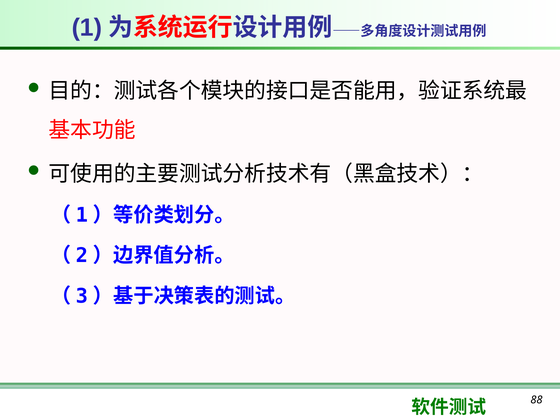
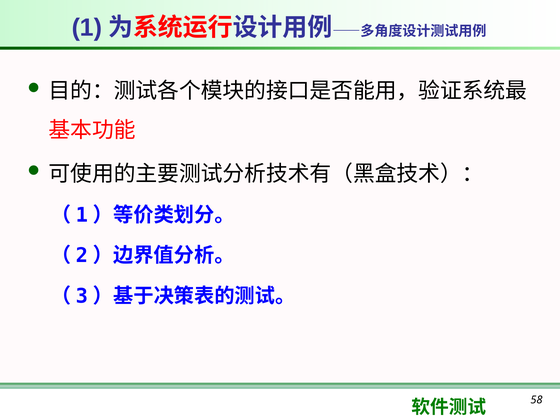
88: 88 -> 58
